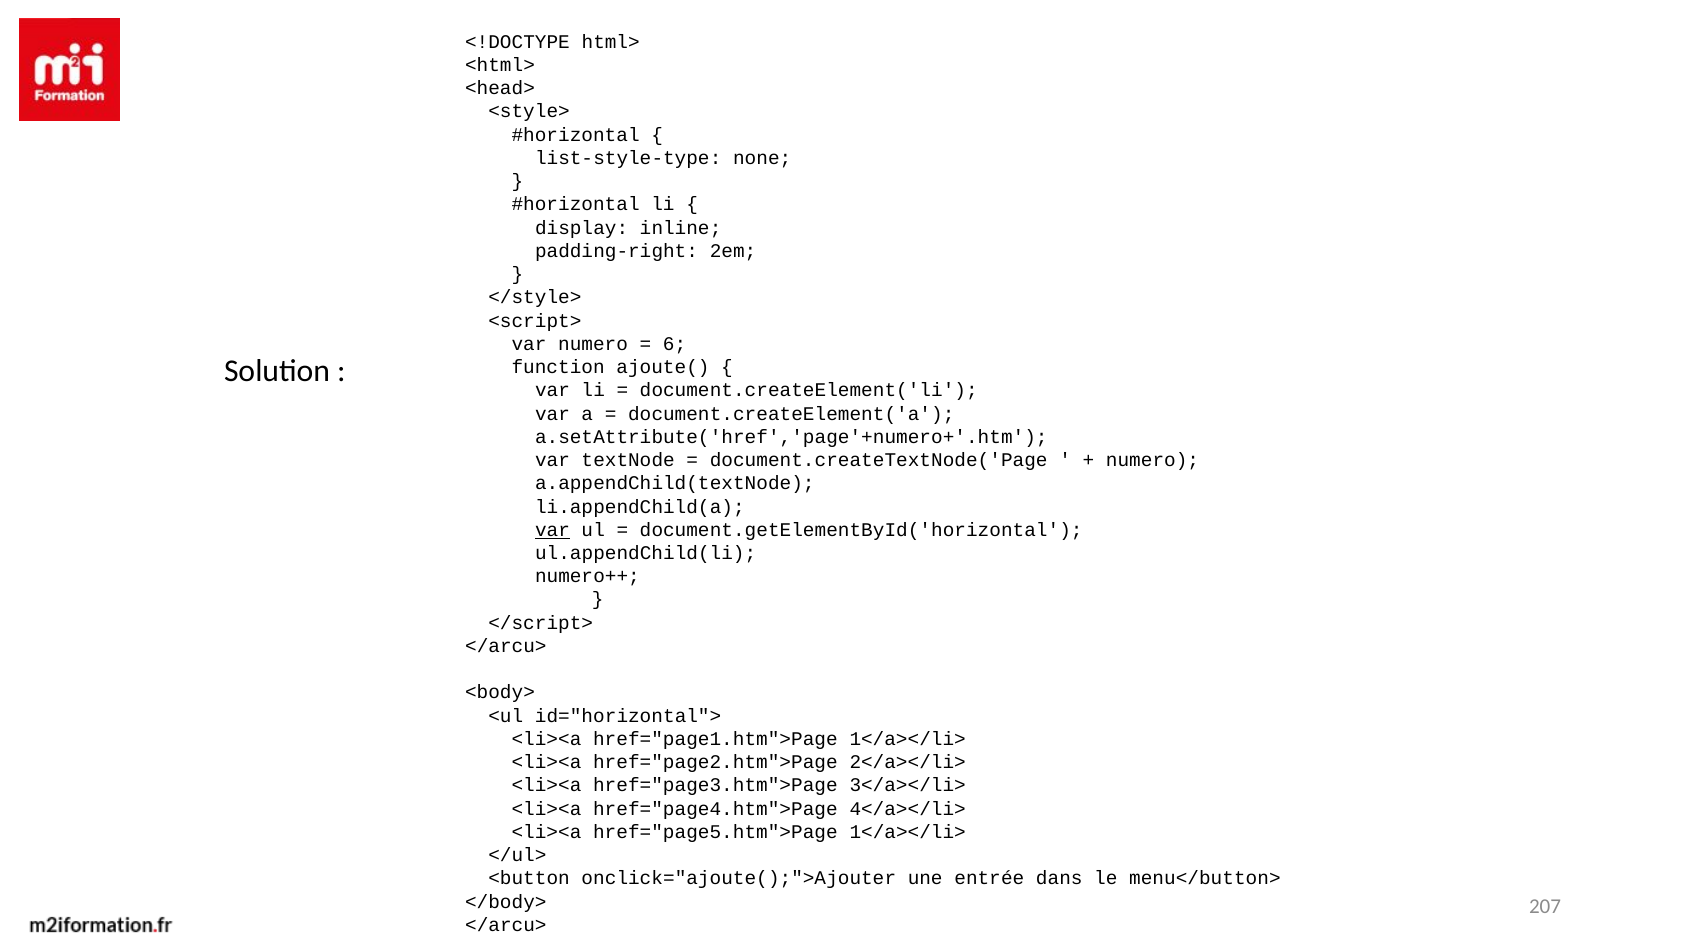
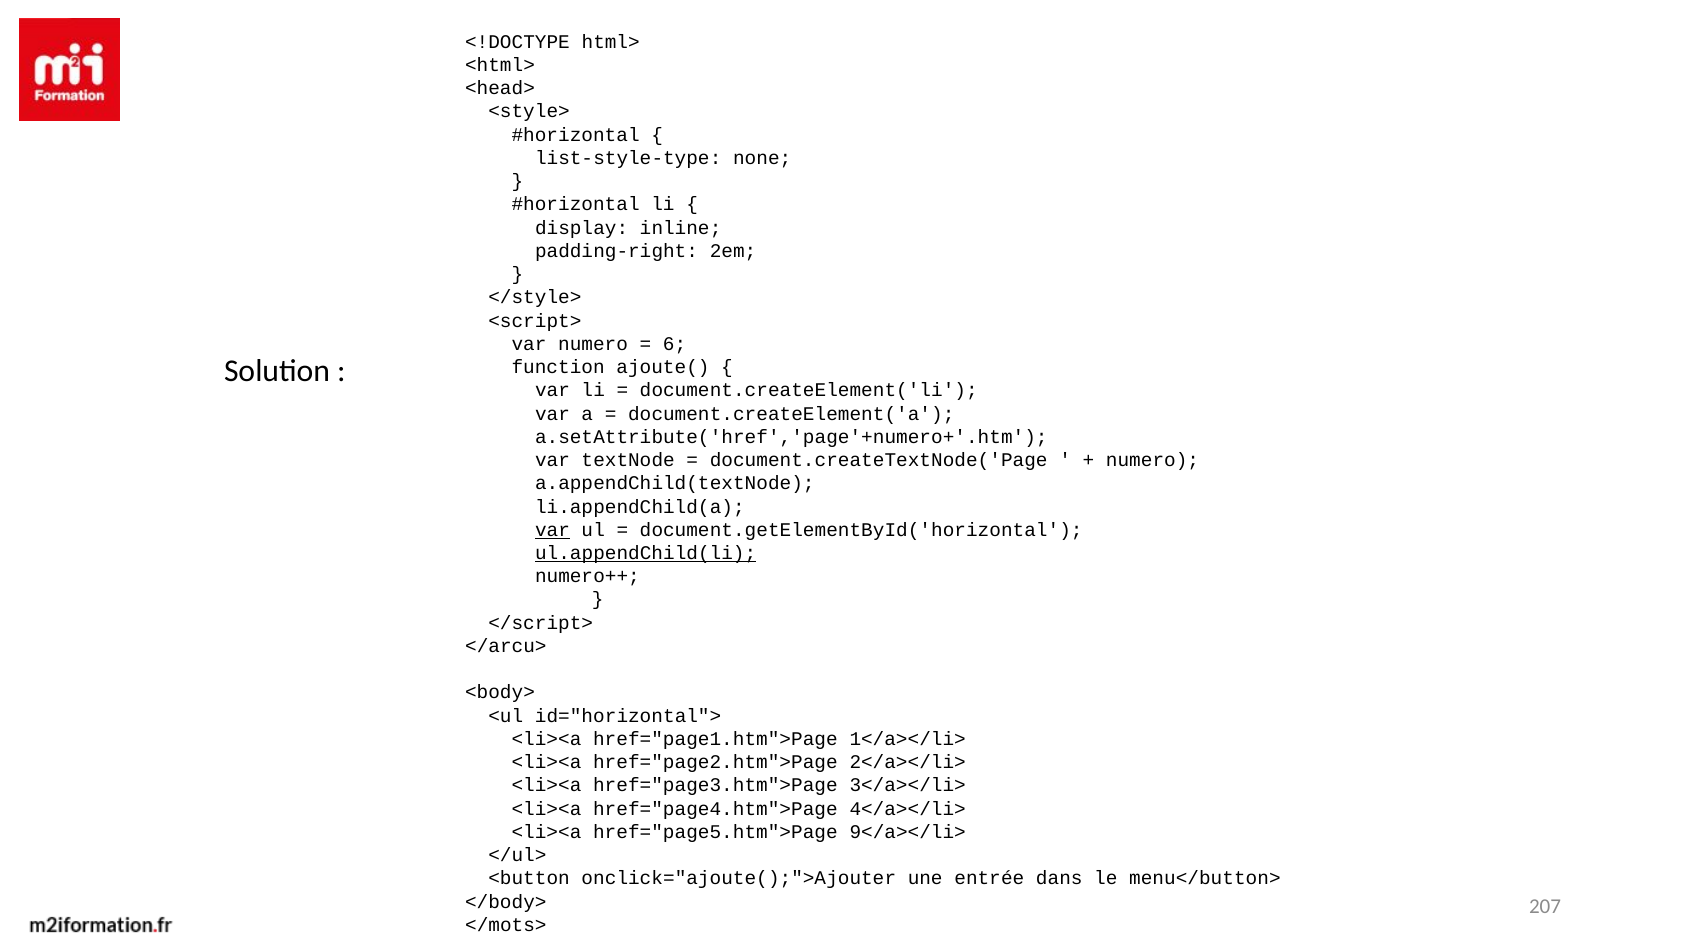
ul.appendChild(li underline: none -> present
href="page5.htm">Page 1</a></li>: 1</a></li> -> 9</a></li>
</arcu> at (506, 926): </arcu> -> </mots>
